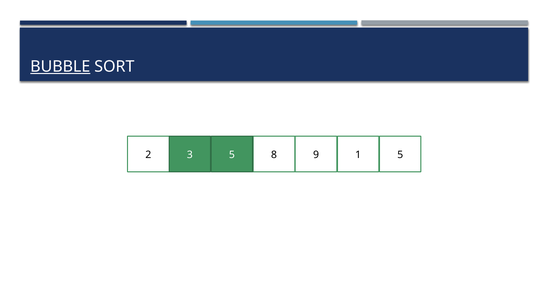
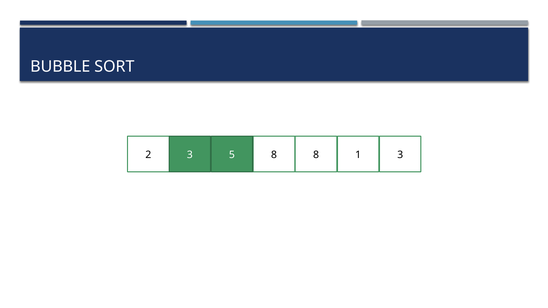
BUBBLE underline: present -> none
2 9: 9 -> 8
3 5: 5 -> 3
